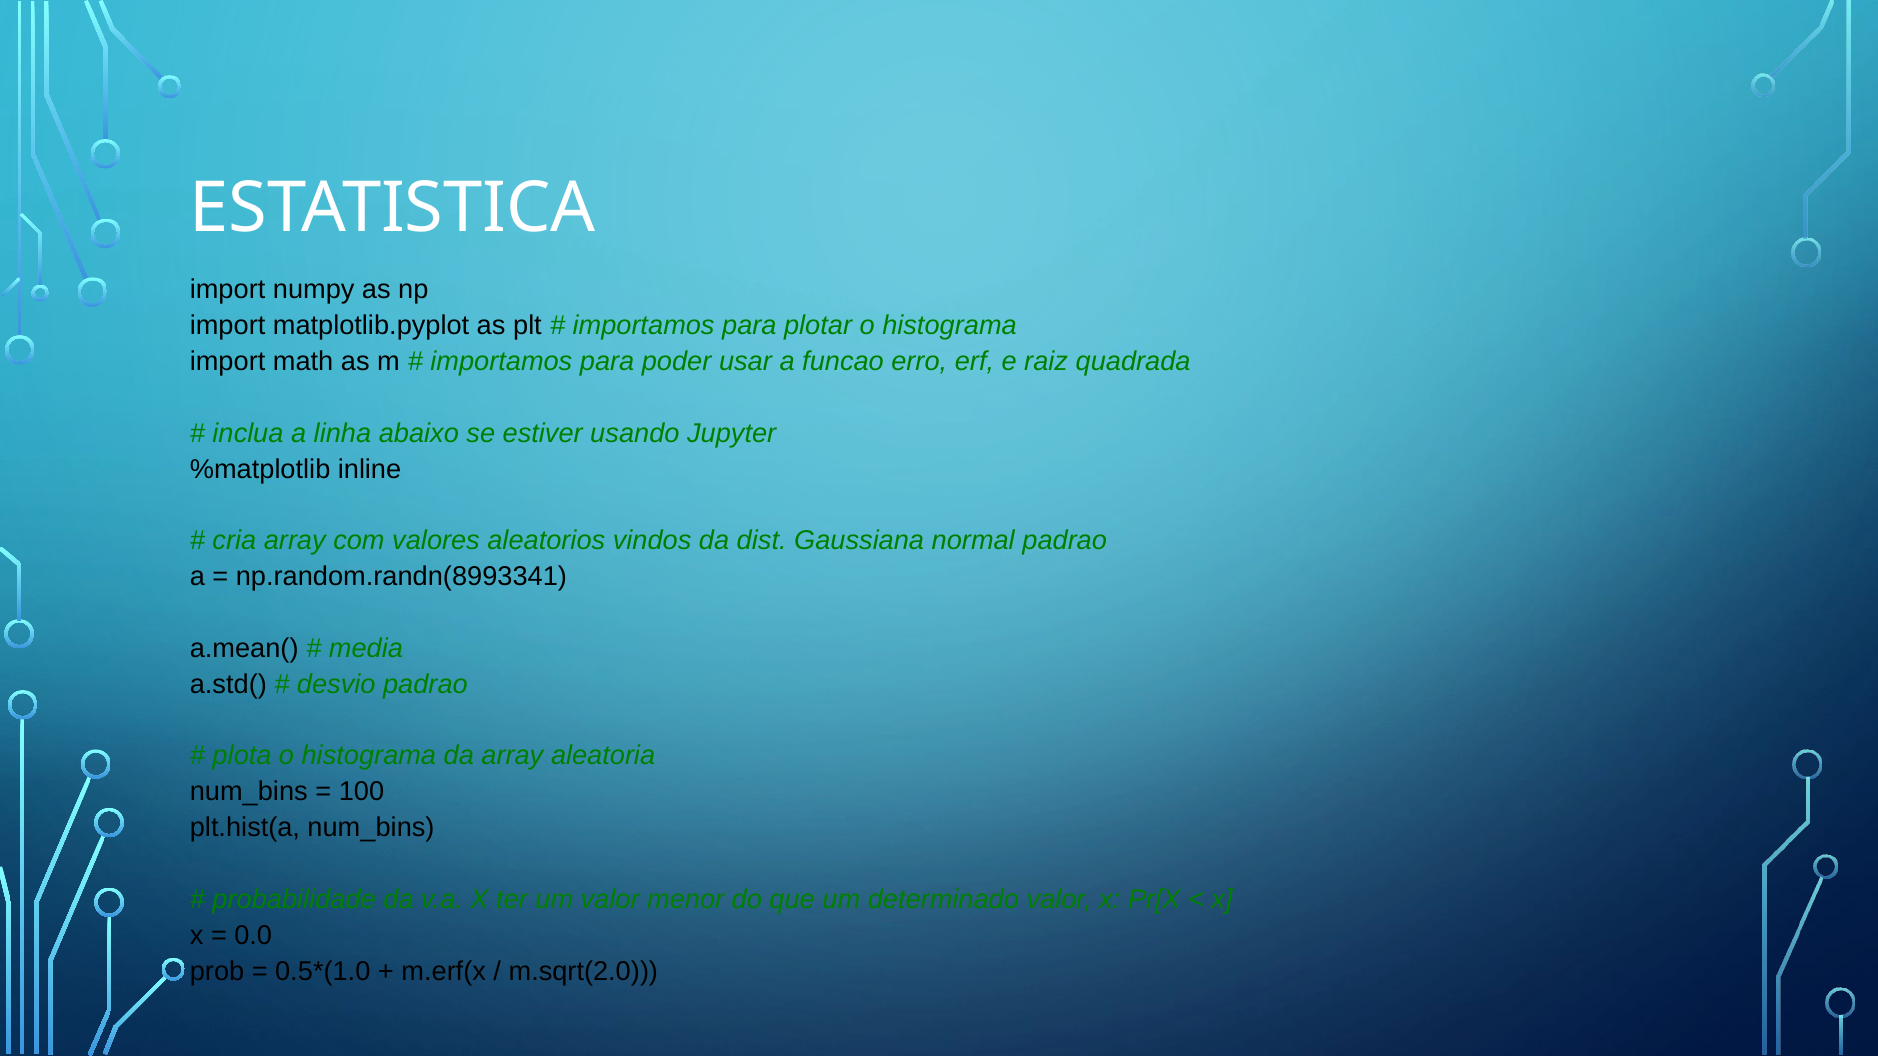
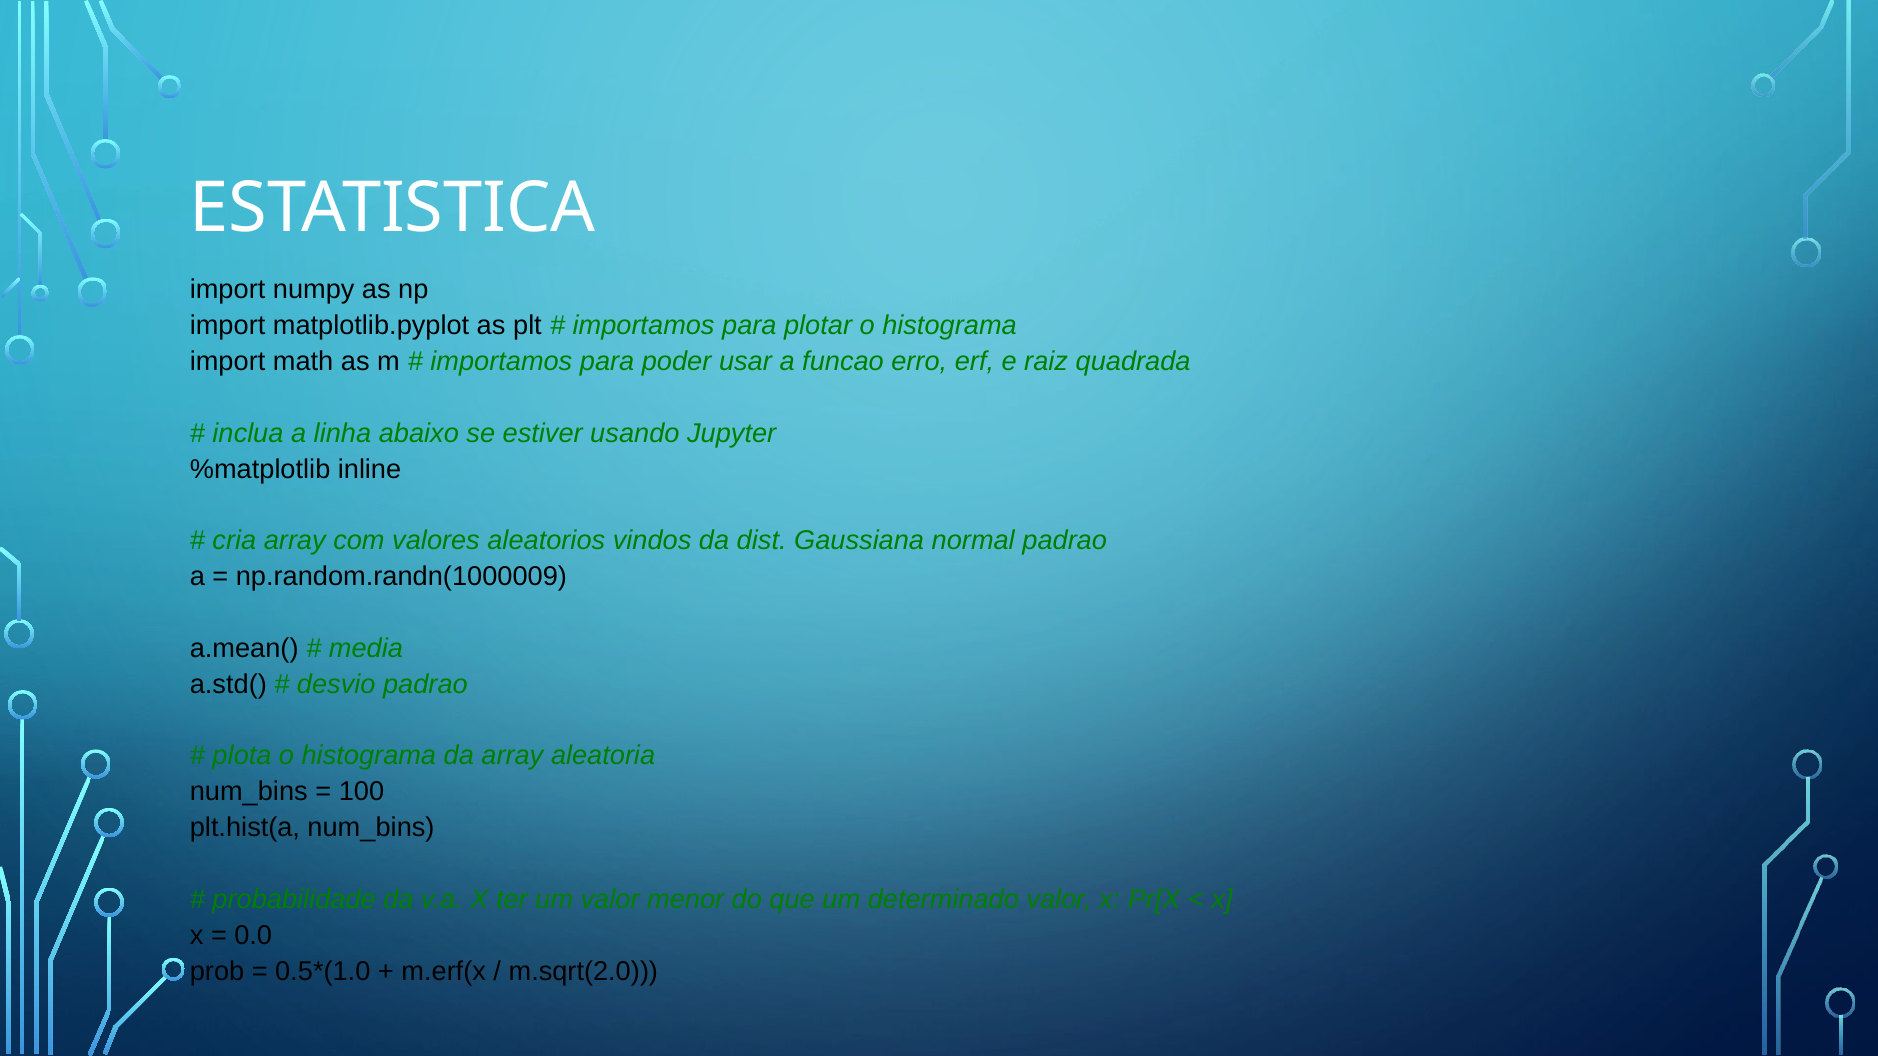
np.random.randn(8993341: np.random.randn(8993341 -> np.random.randn(1000009
